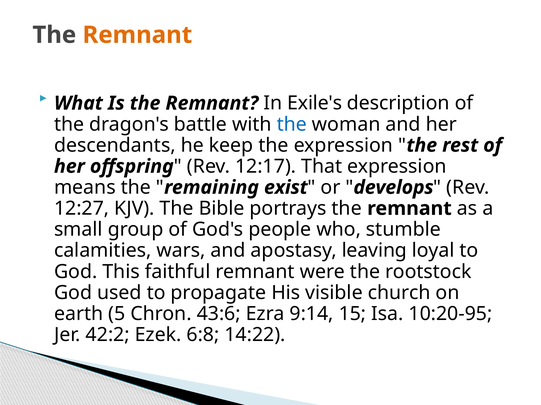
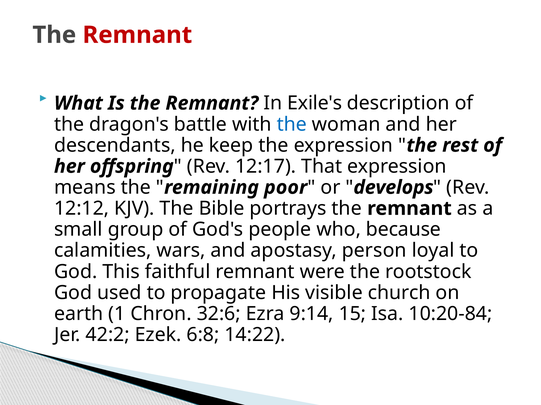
Remnant at (137, 35) colour: orange -> red
exist: exist -> poor
12:27: 12:27 -> 12:12
stumble: stumble -> because
leaving: leaving -> person
5: 5 -> 1
43:6: 43:6 -> 32:6
10:20-95: 10:20-95 -> 10:20-84
